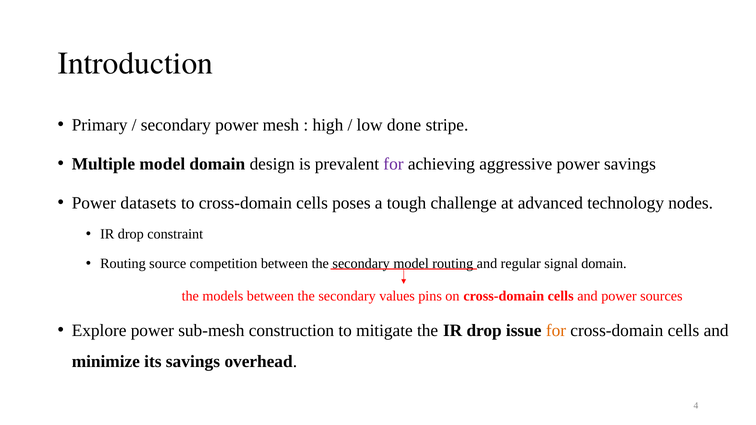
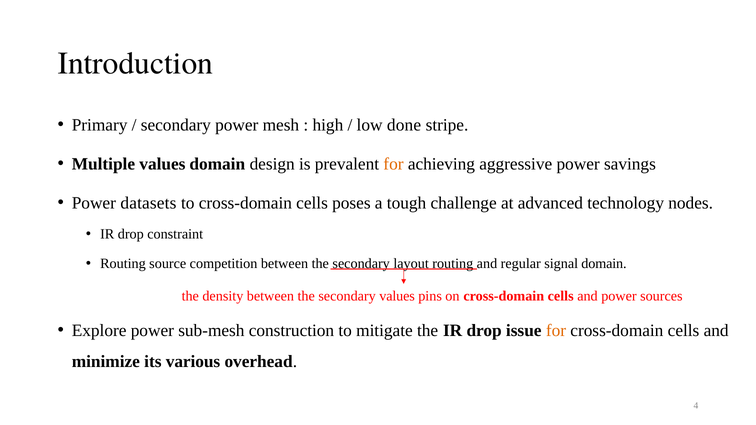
Multiple model: model -> values
for at (393, 164) colour: purple -> orange
secondary model: model -> layout
models: models -> density
its savings: savings -> various
